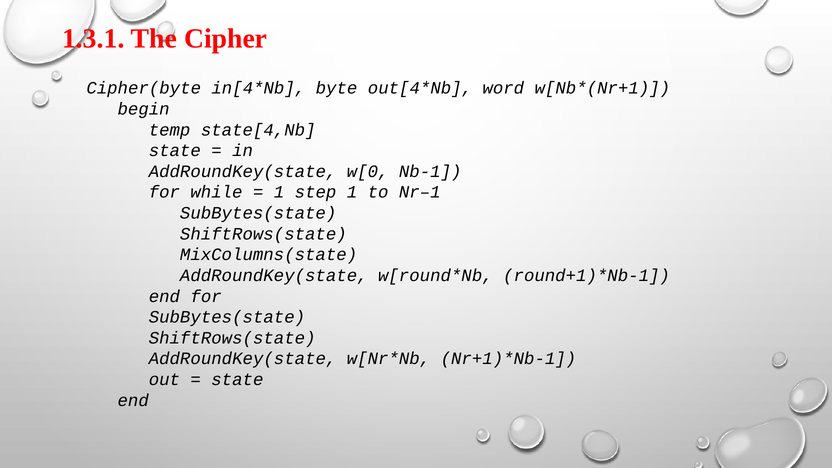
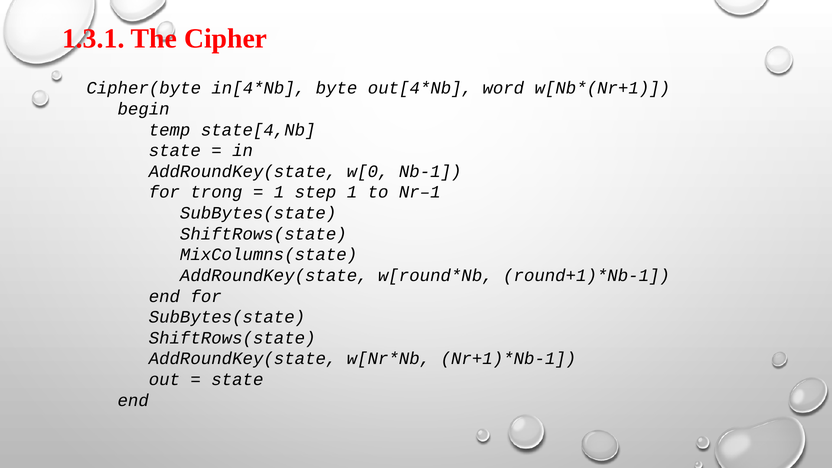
while: while -> trong
